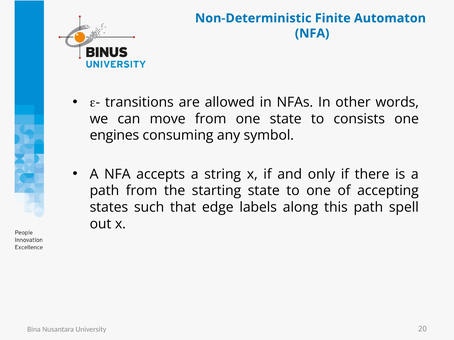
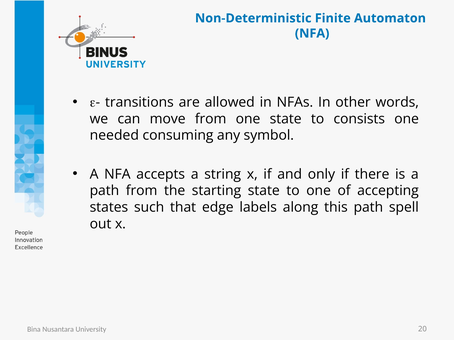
engines: engines -> needed
